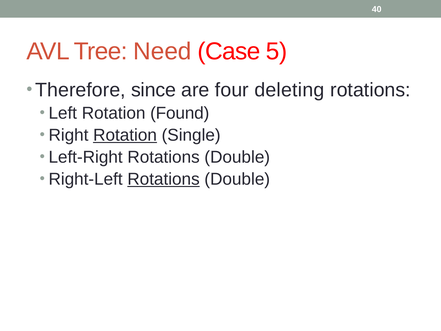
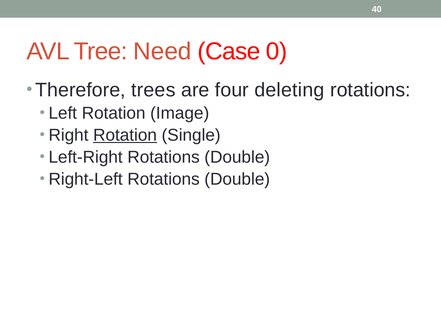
5: 5 -> 0
since: since -> trees
Found: Found -> Image
Rotations at (164, 179) underline: present -> none
